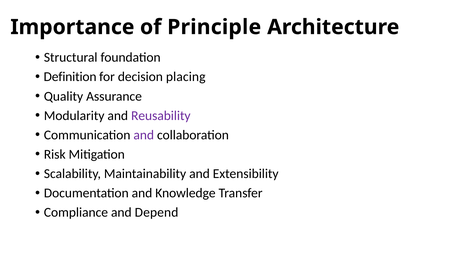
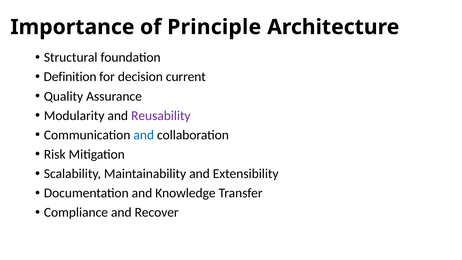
placing: placing -> current
and at (144, 135) colour: purple -> blue
Depend: Depend -> Recover
